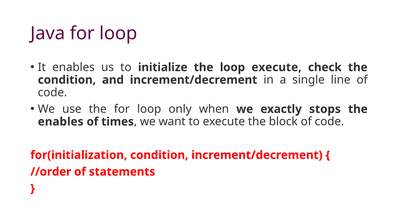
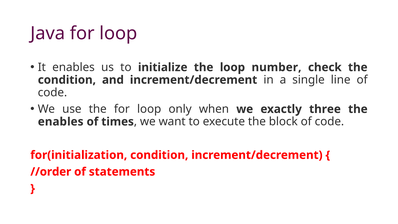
loop execute: execute -> number
stops: stops -> three
